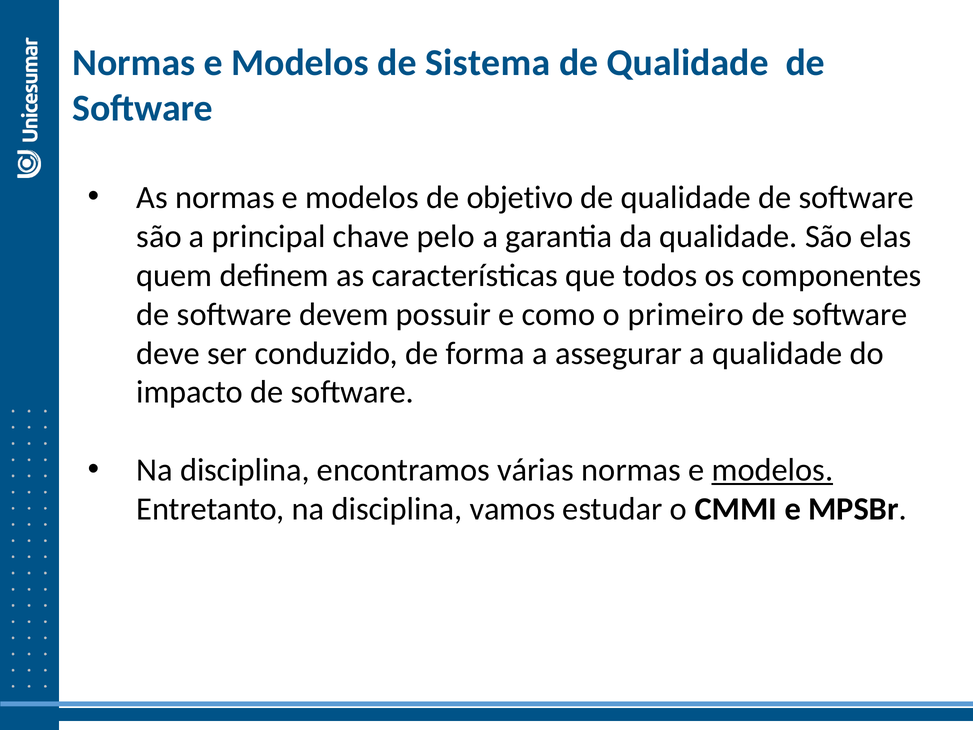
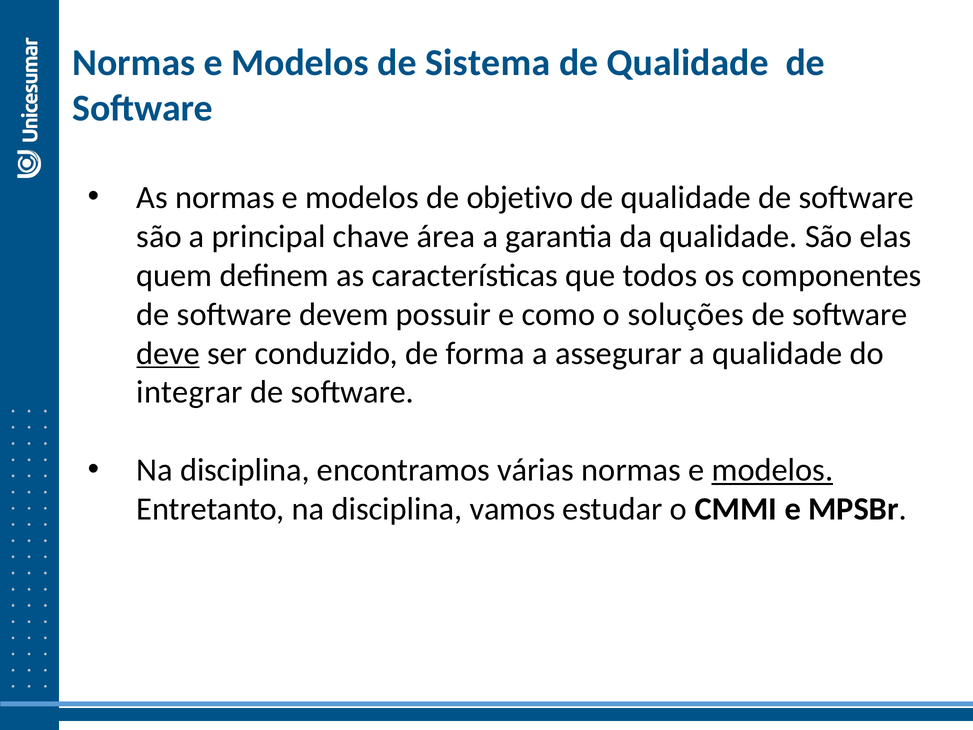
pelo: pelo -> área
primeiro: primeiro -> soluções
deve underline: none -> present
impacto: impacto -> integrar
